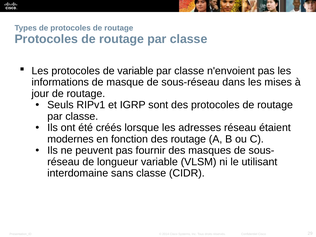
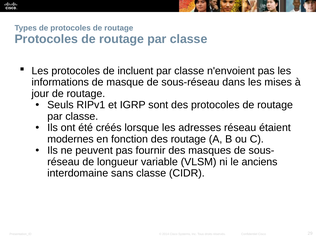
de variable: variable -> incluent
utilisant: utilisant -> anciens
